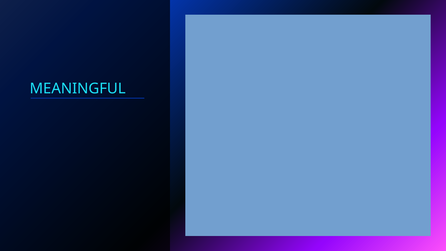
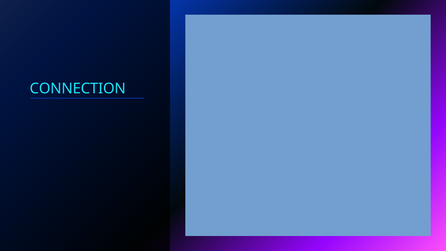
MEANINGFUL: MEANINGFUL -> CONNECTION
